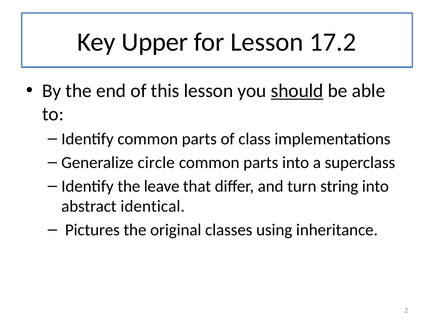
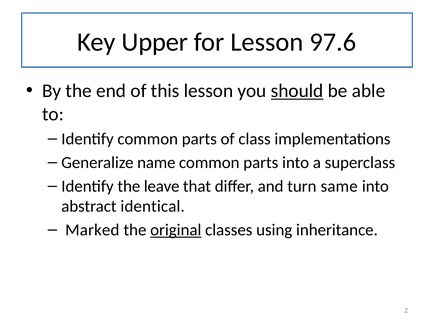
17.2: 17.2 -> 97.6
circle: circle -> name
string: string -> same
Pictures: Pictures -> Marked
original underline: none -> present
